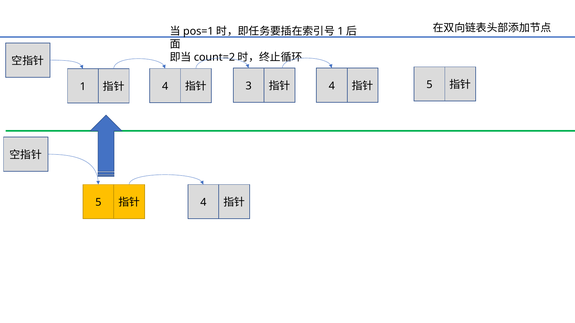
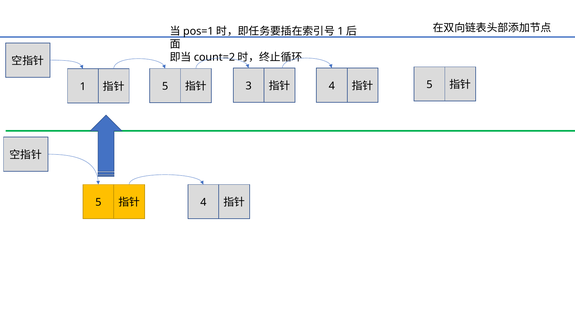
4 at (165, 87): 4 -> 5
